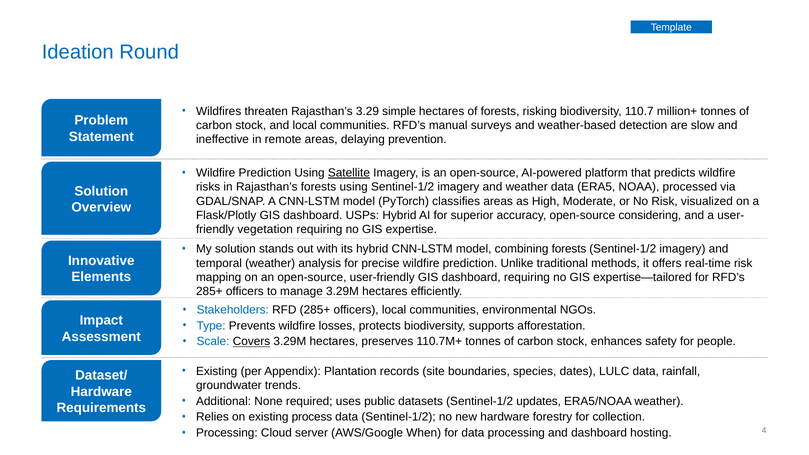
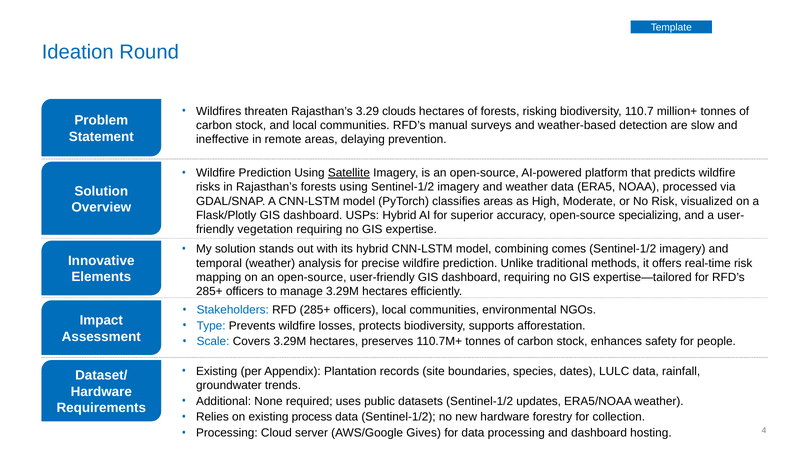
simple: simple -> clouds
considering: considering -> specializing
combining forests: forests -> comes
Covers underline: present -> none
When: When -> Gives
